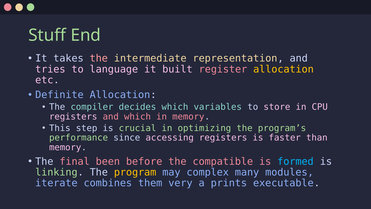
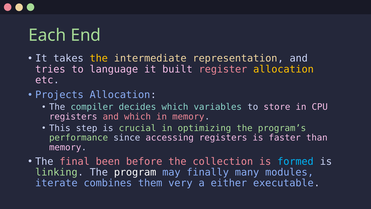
Stuff: Stuff -> Each
the at (99, 58) colour: pink -> yellow
Definite: Definite -> Projects
compatible: compatible -> collection
program colour: yellow -> white
complex: complex -> finally
prints: prints -> either
